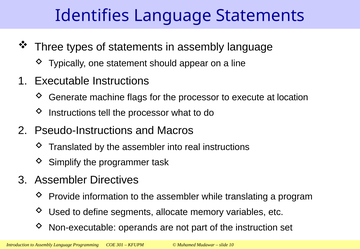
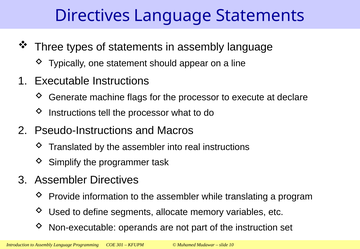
Identifies at (92, 16): Identifies -> Directives
location: location -> declare
